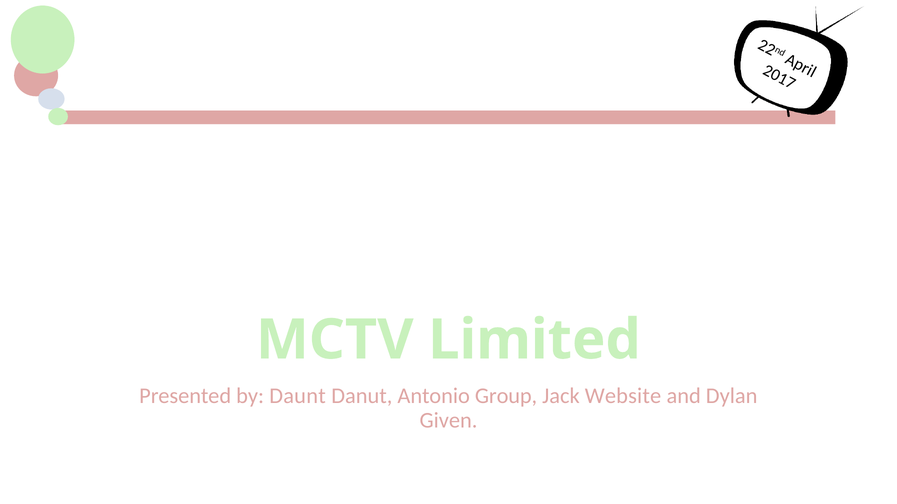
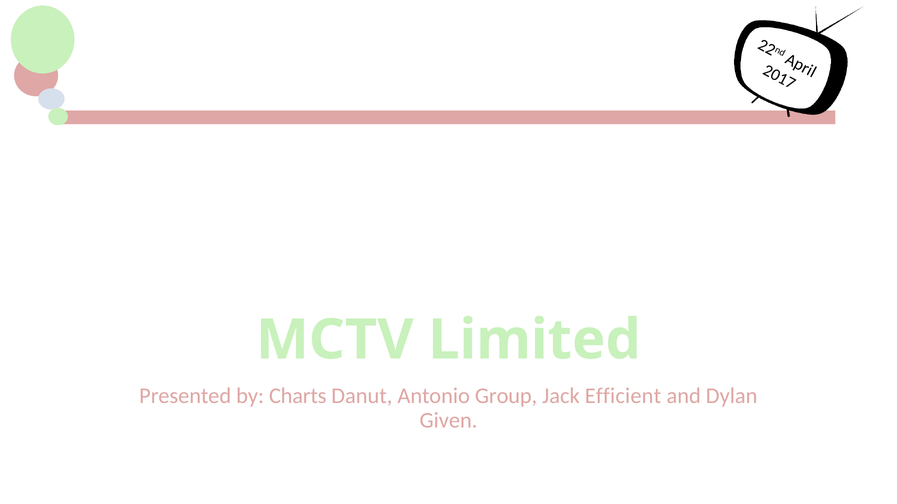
Daunt: Daunt -> Charts
Website: Website -> Efficient
